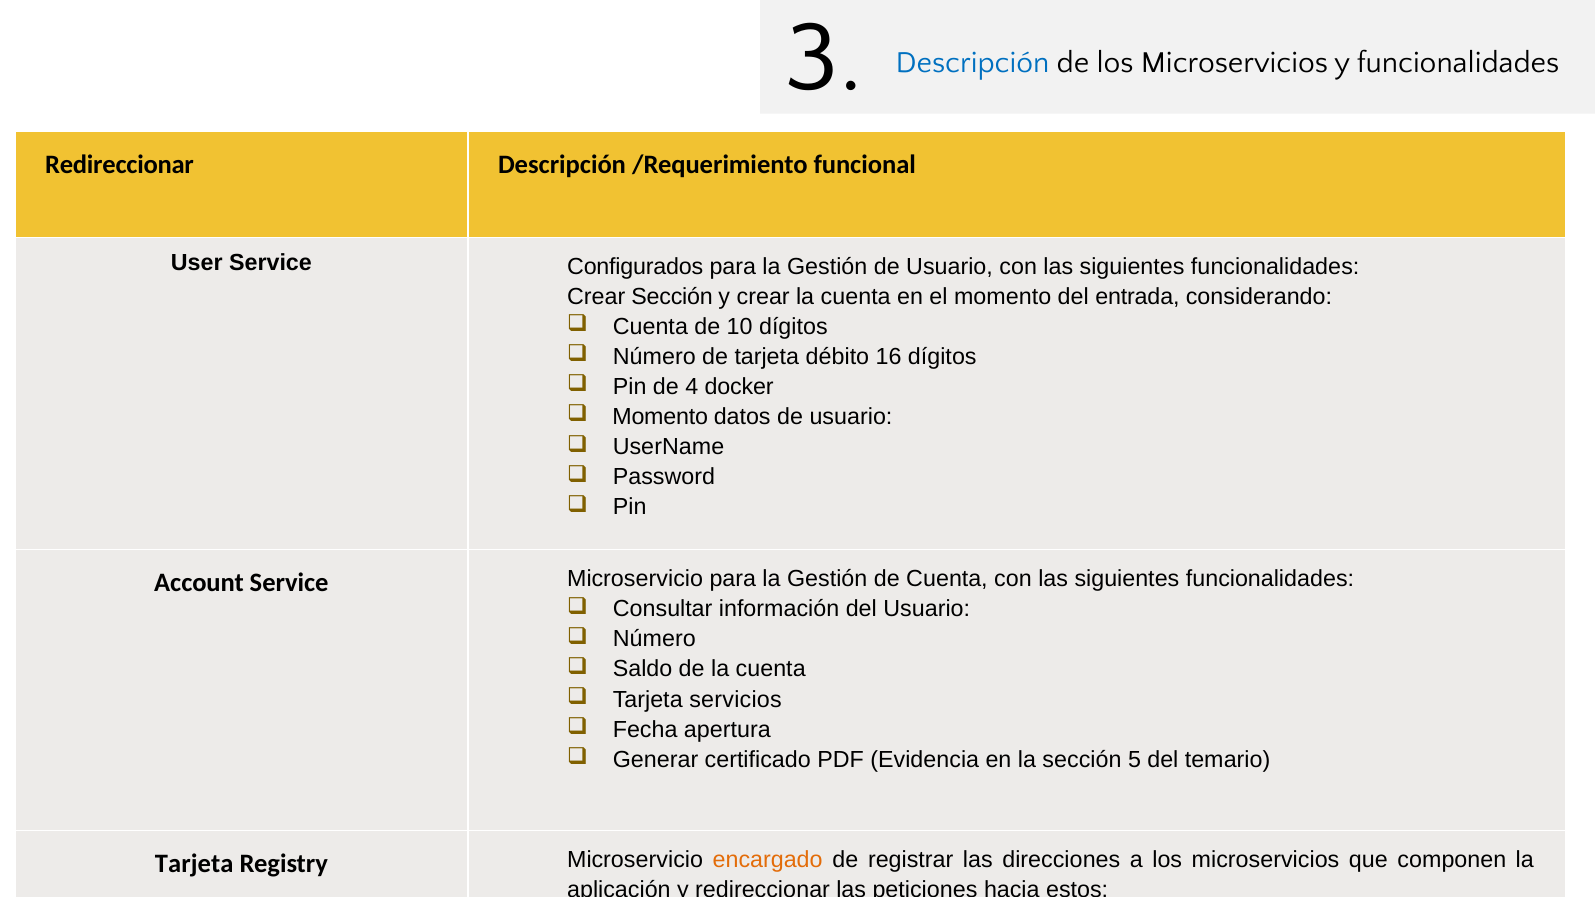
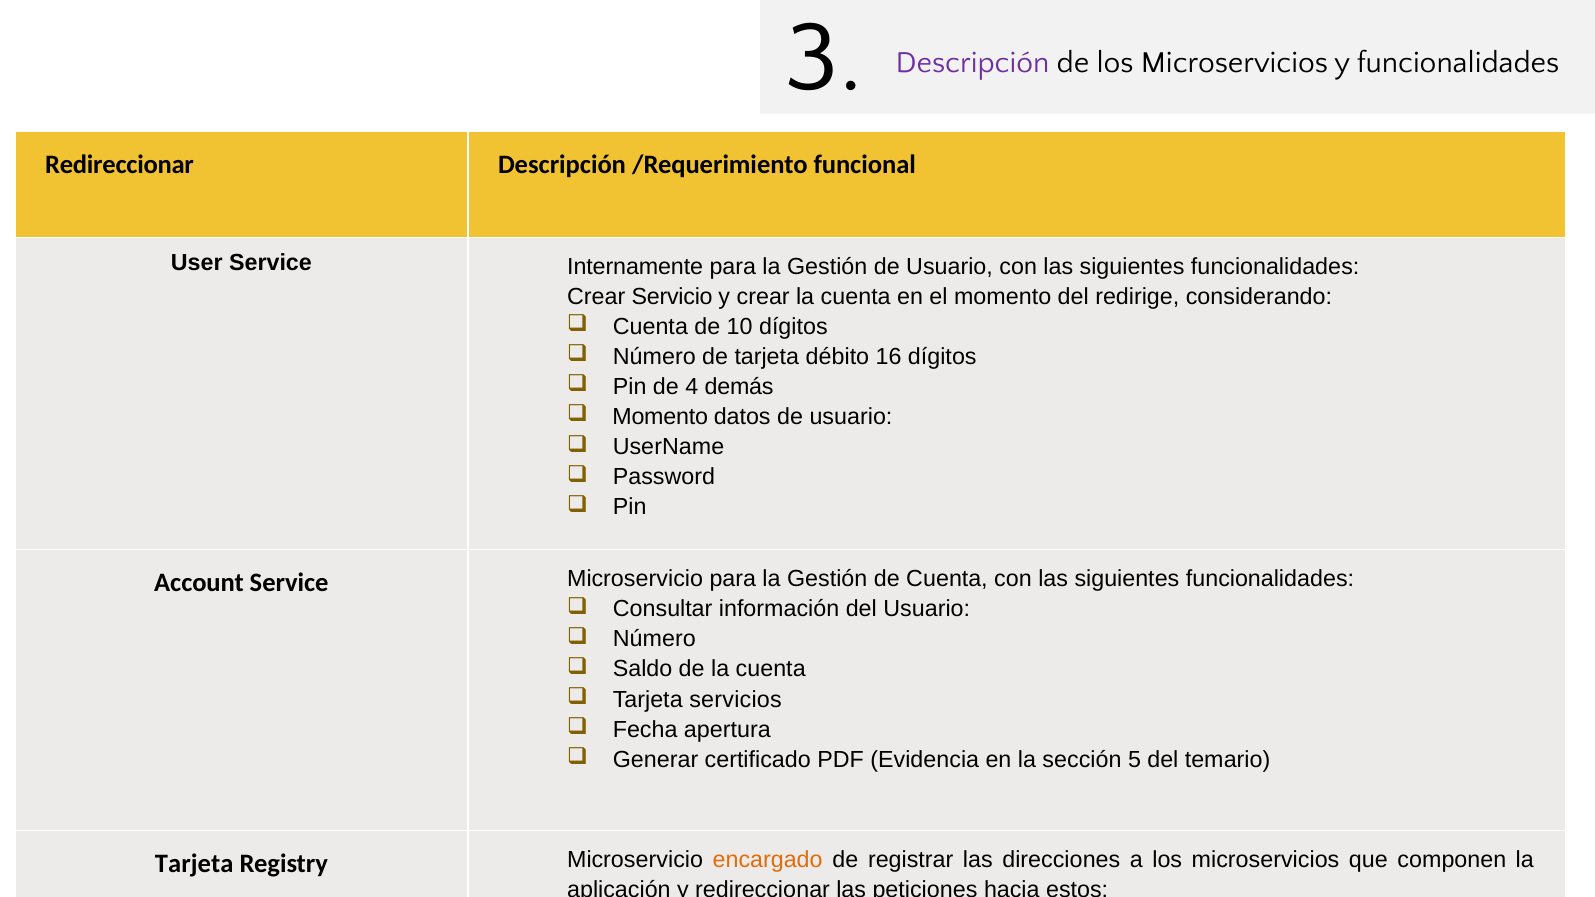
Descripción at (973, 63) colour: blue -> purple
Service Configurados: Configurados -> Internamente
Crear Sección: Sección -> Servicio
del entrada: entrada -> redirige
4 docker: docker -> demás
